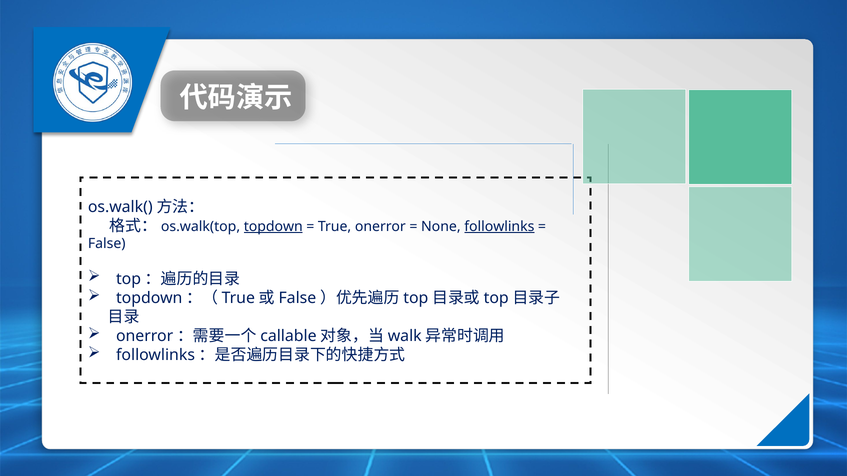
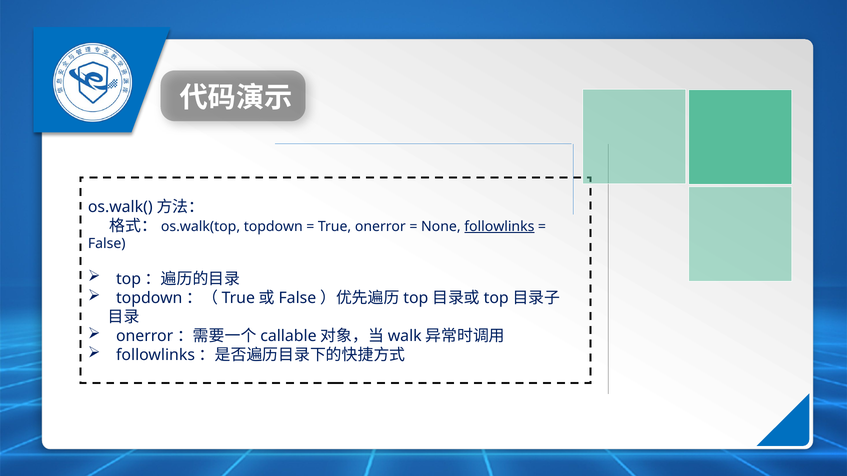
topdown underline: present -> none
